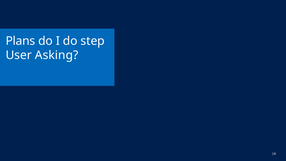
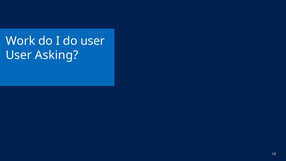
Plans: Plans -> Work
do step: step -> user
